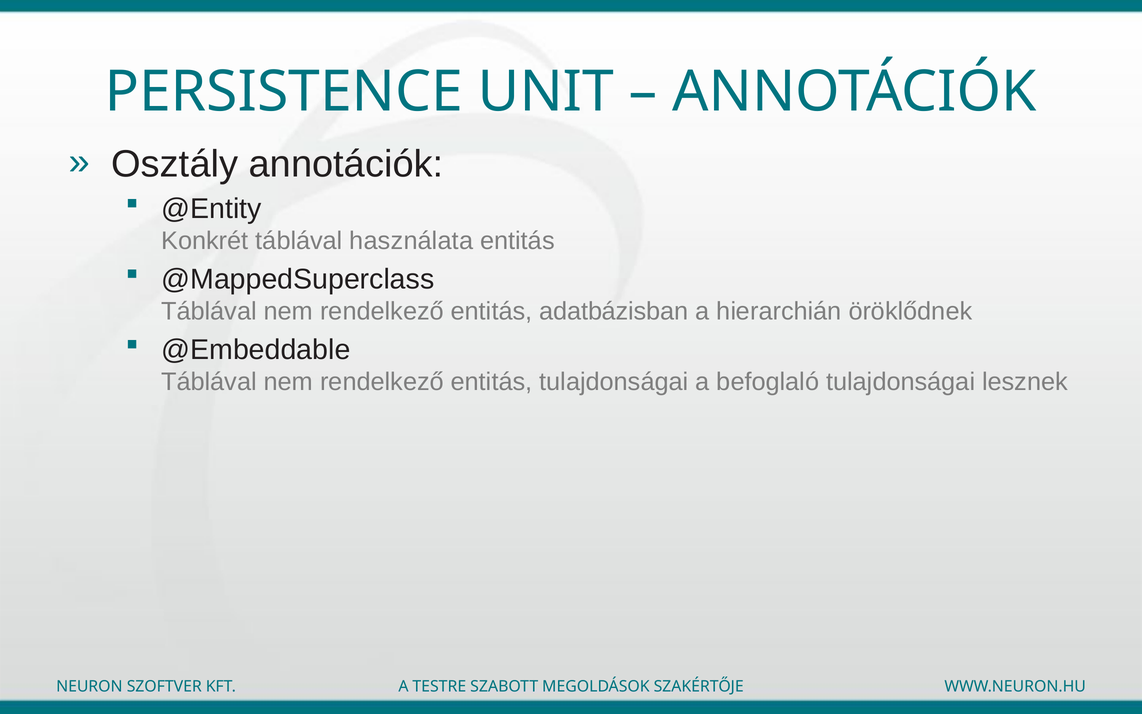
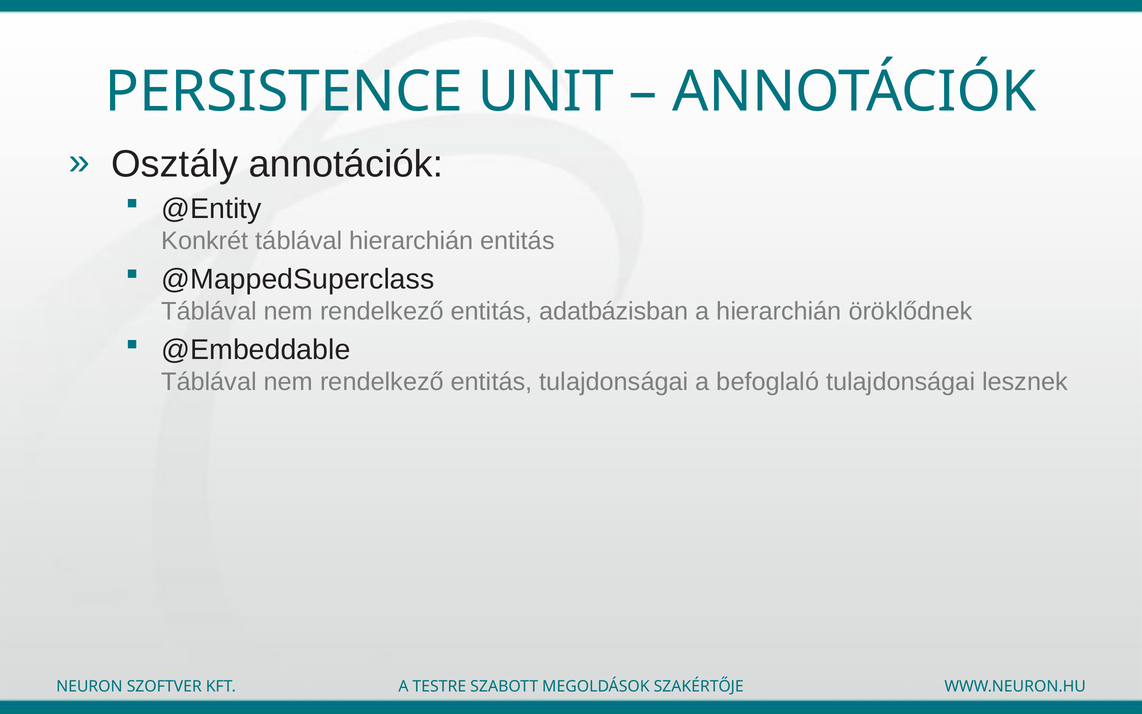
táblával használata: használata -> hierarchián
